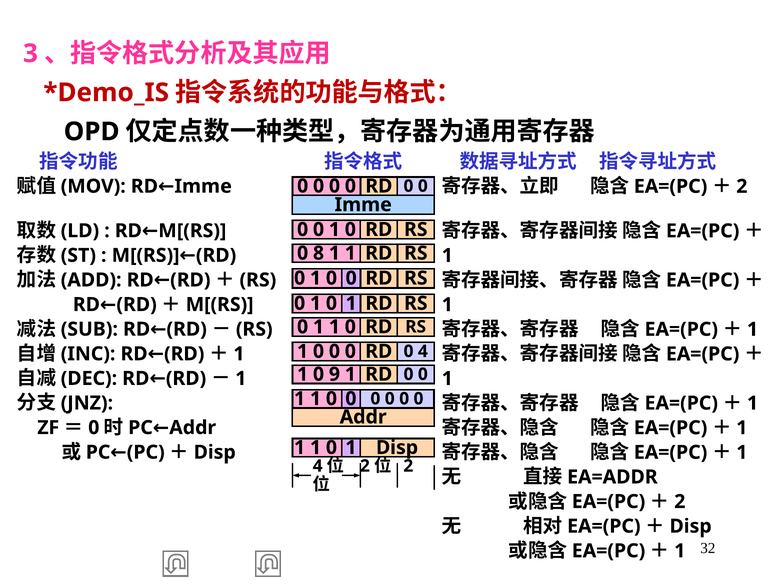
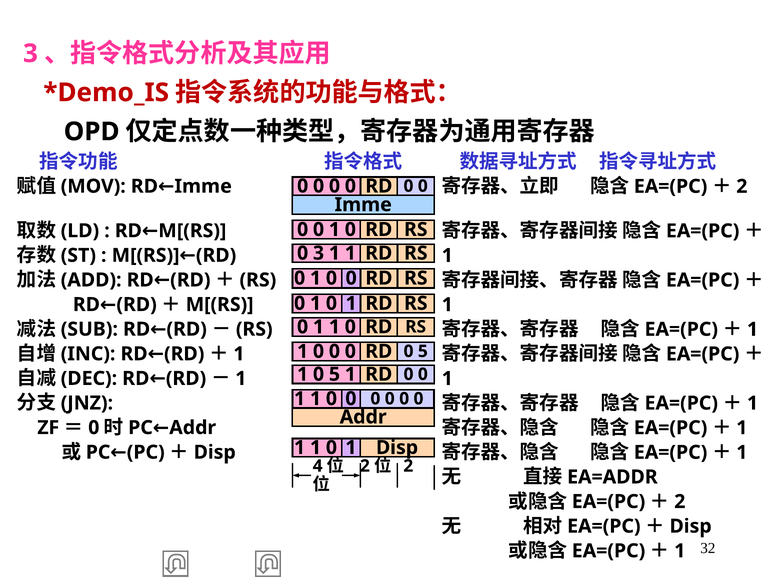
0 8: 8 -> 3
4 at (423, 352): 4 -> 5
1 0 9: 9 -> 5
